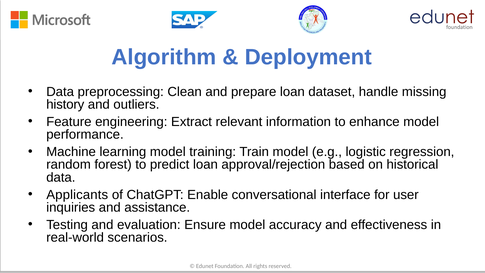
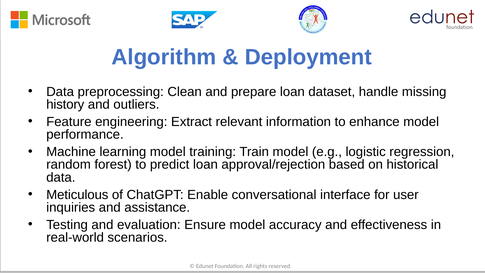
Applicants: Applicants -> Meticulous
